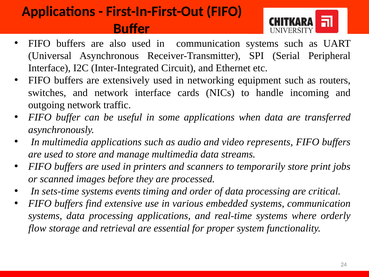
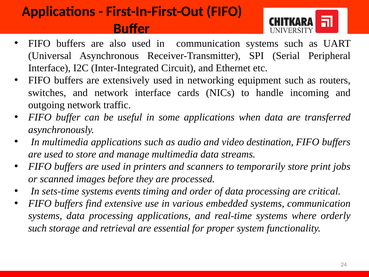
represents: represents -> destination
flow at (37, 228): flow -> such
